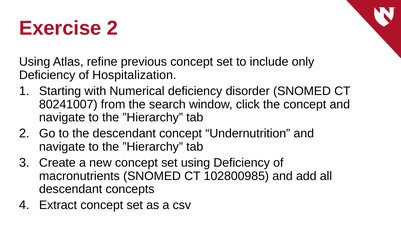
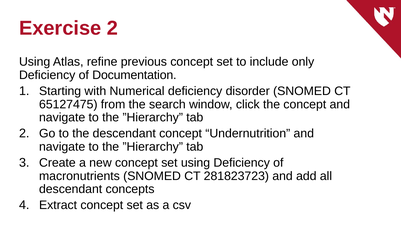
Hospitalization: Hospitalization -> Documentation
80241007: 80241007 -> 65127475
102800985: 102800985 -> 281823723
